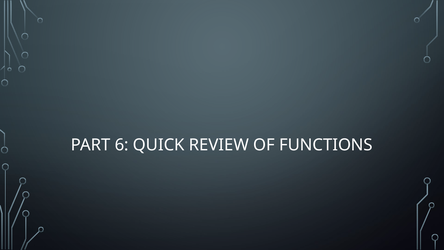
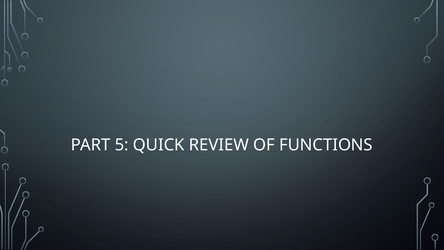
6: 6 -> 5
